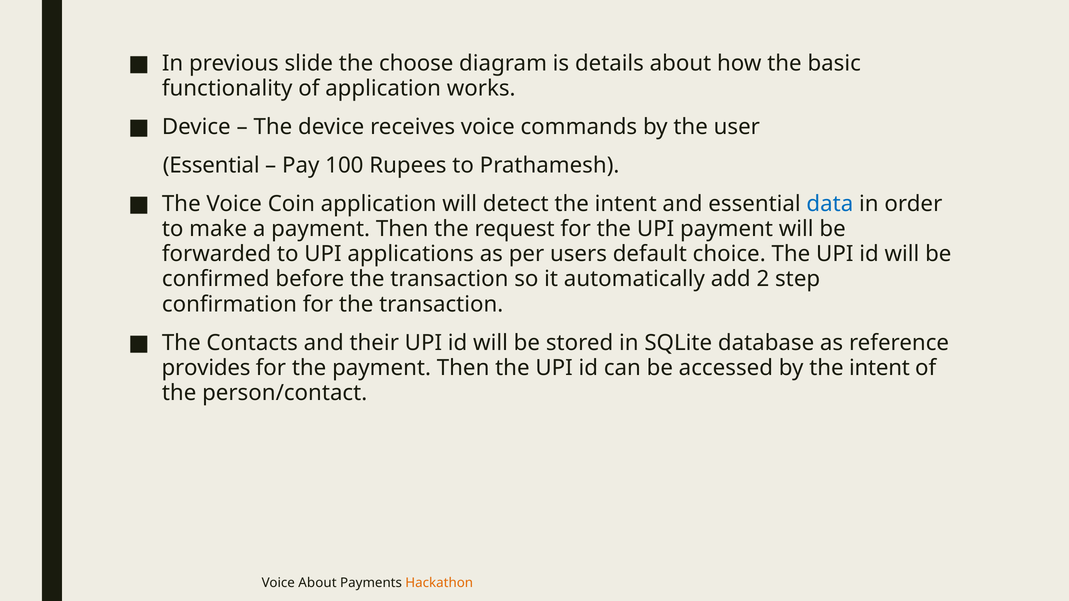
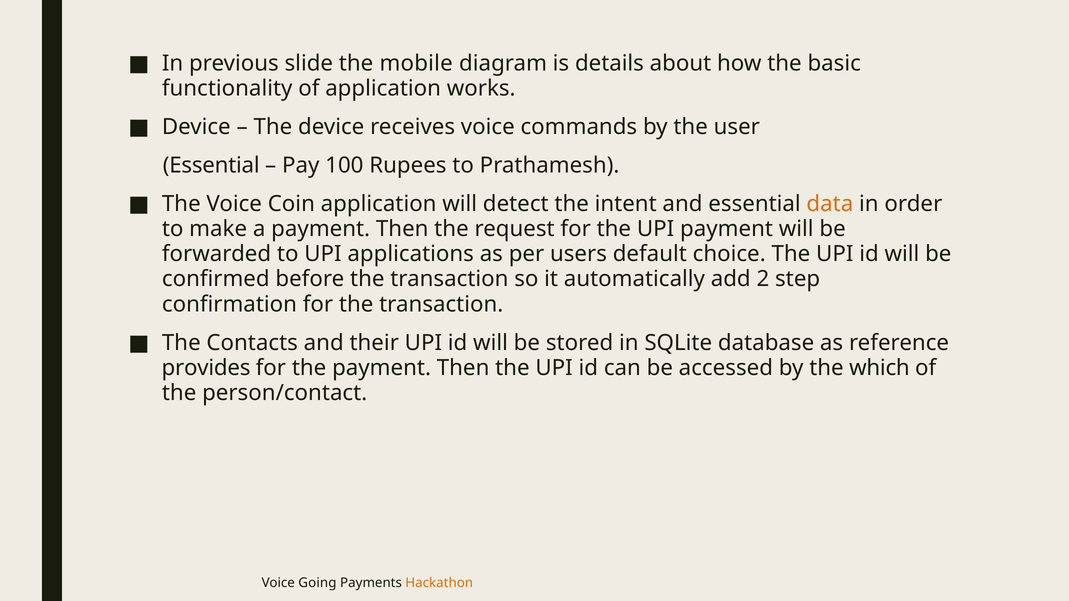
choose: choose -> mobile
data colour: blue -> orange
by the intent: intent -> which
Voice About: About -> Going
